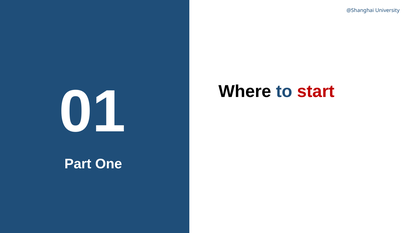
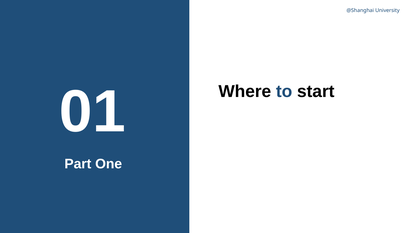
start colour: red -> black
